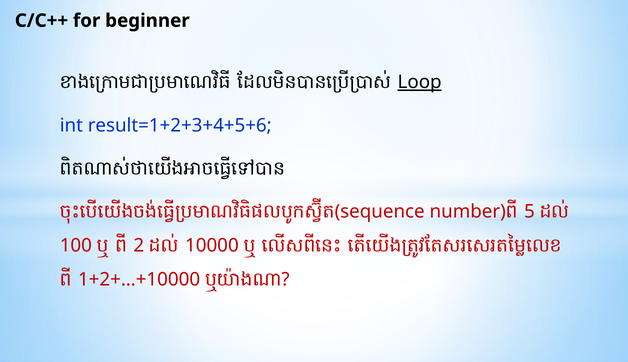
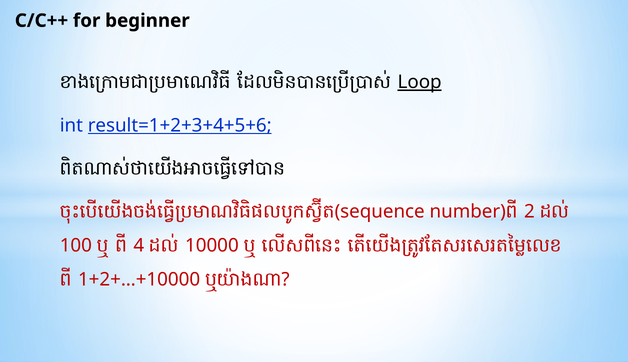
result=1+2+3+4+5+6 underline: none -> present
5: 5 -> 2
2: 2 -> 4
